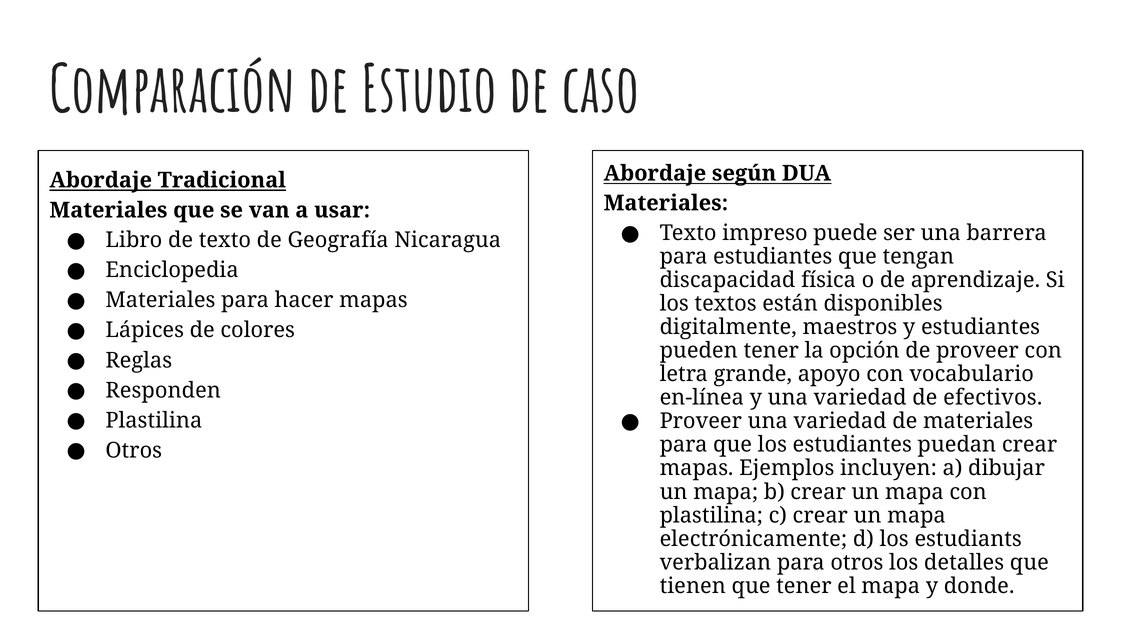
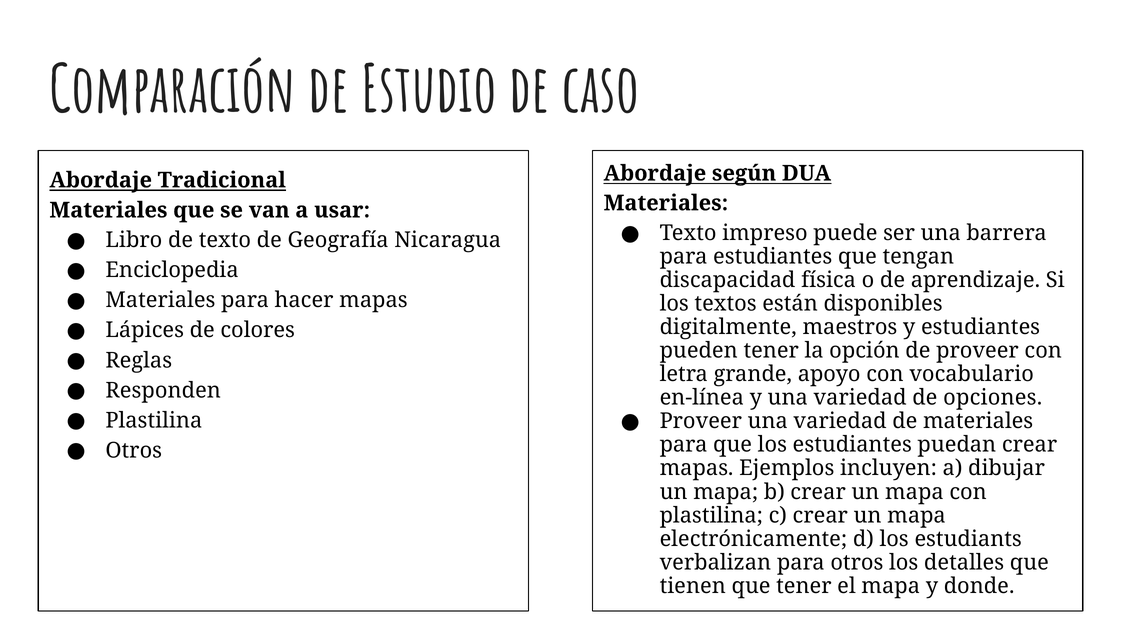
efectivos: efectivos -> opciones
